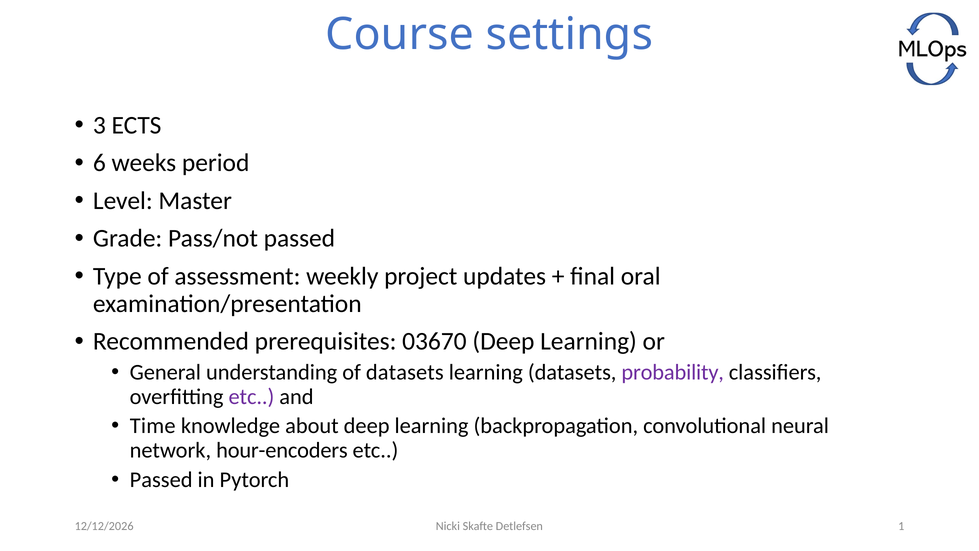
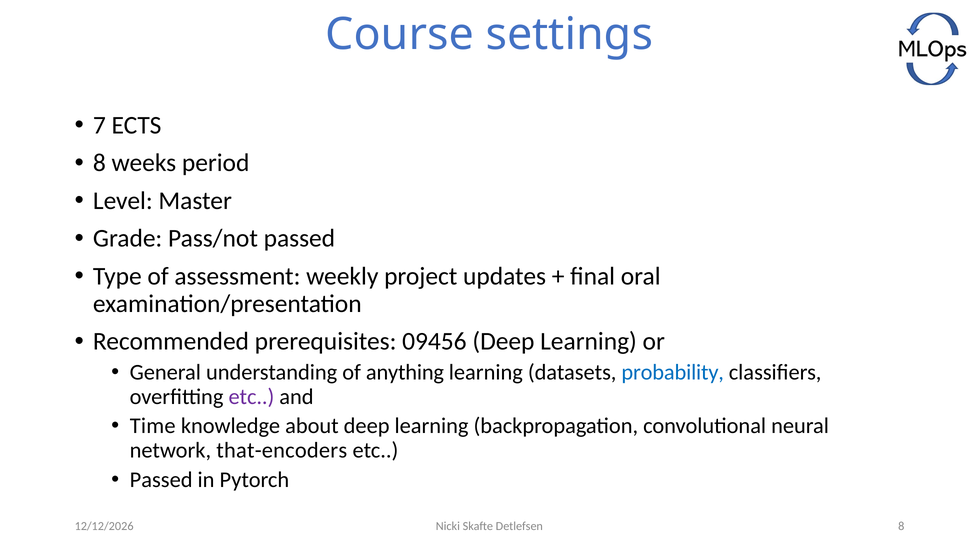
3: 3 -> 7
6 at (99, 163): 6 -> 8
03670: 03670 -> 09456
of datasets: datasets -> anything
probability colour: purple -> blue
hour-encoders: hour-encoders -> that-encoders
Detlefsen 1: 1 -> 8
